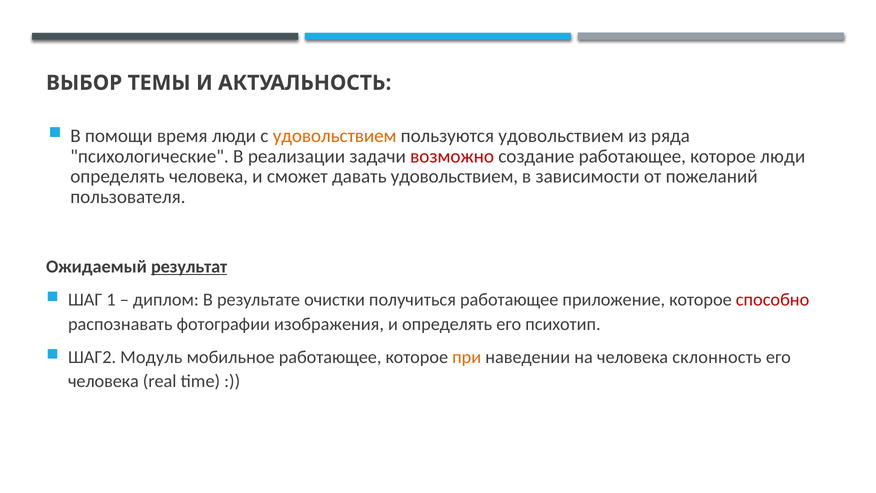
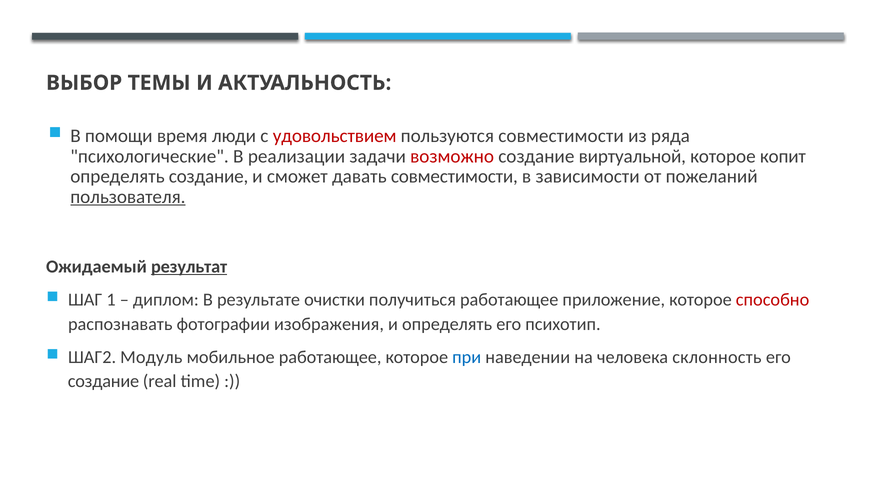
удовольствием at (335, 136) colour: orange -> red
пользуются удовольствием: удовольствием -> совместимости
создание работающее: работающее -> виртуальной
которое люди: люди -> копит
определять человека: человека -> создание
давать удовольствием: удовольствием -> совместимости
пользователя underline: none -> present
при colour: orange -> blue
человека at (103, 381): человека -> создание
